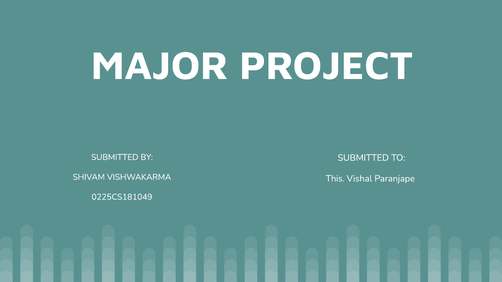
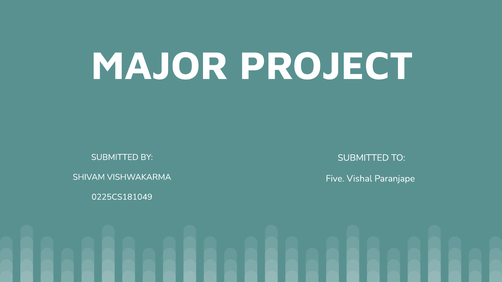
This: This -> Five
